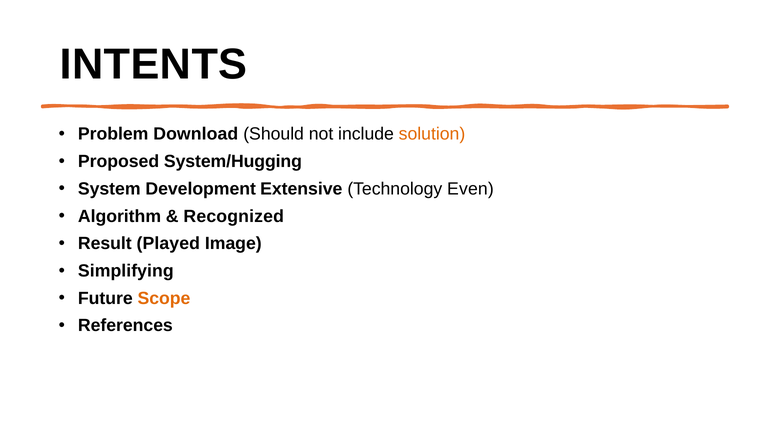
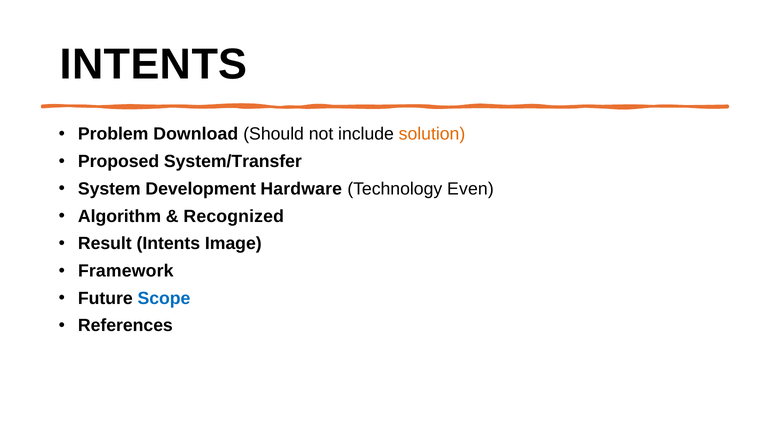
System/Hugging: System/Hugging -> System/Transfer
Extensive: Extensive -> Hardware
Result Played: Played -> Intents
Simplifying: Simplifying -> Framework
Scope colour: orange -> blue
